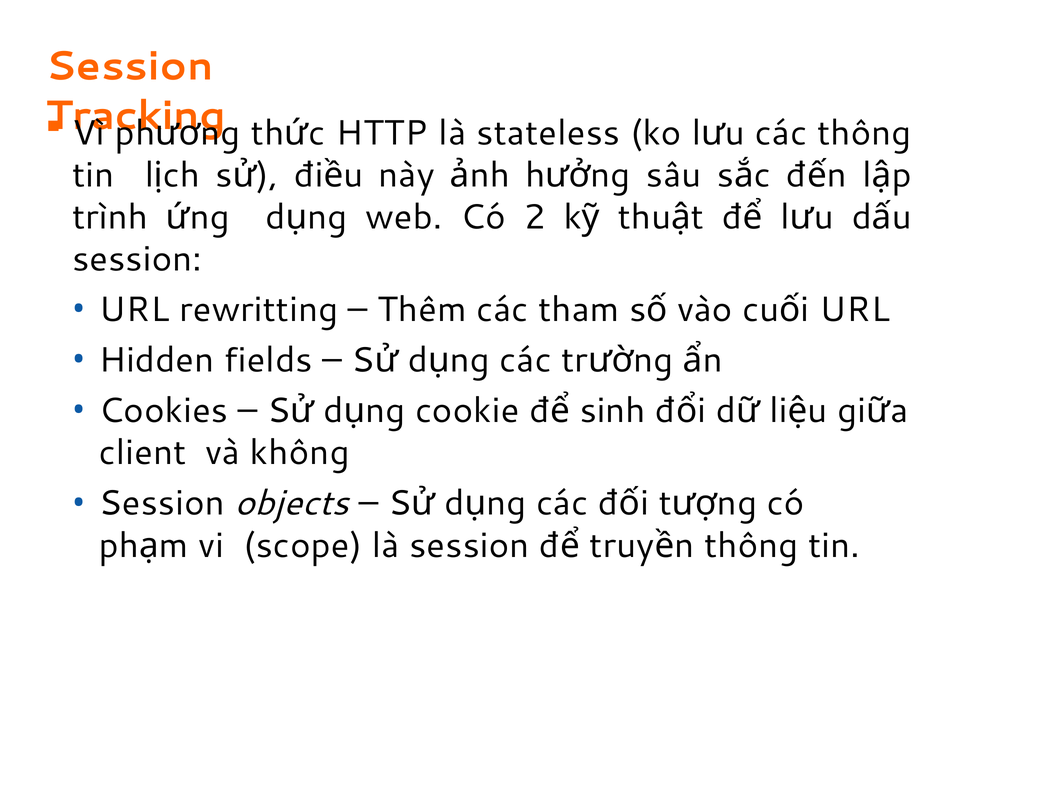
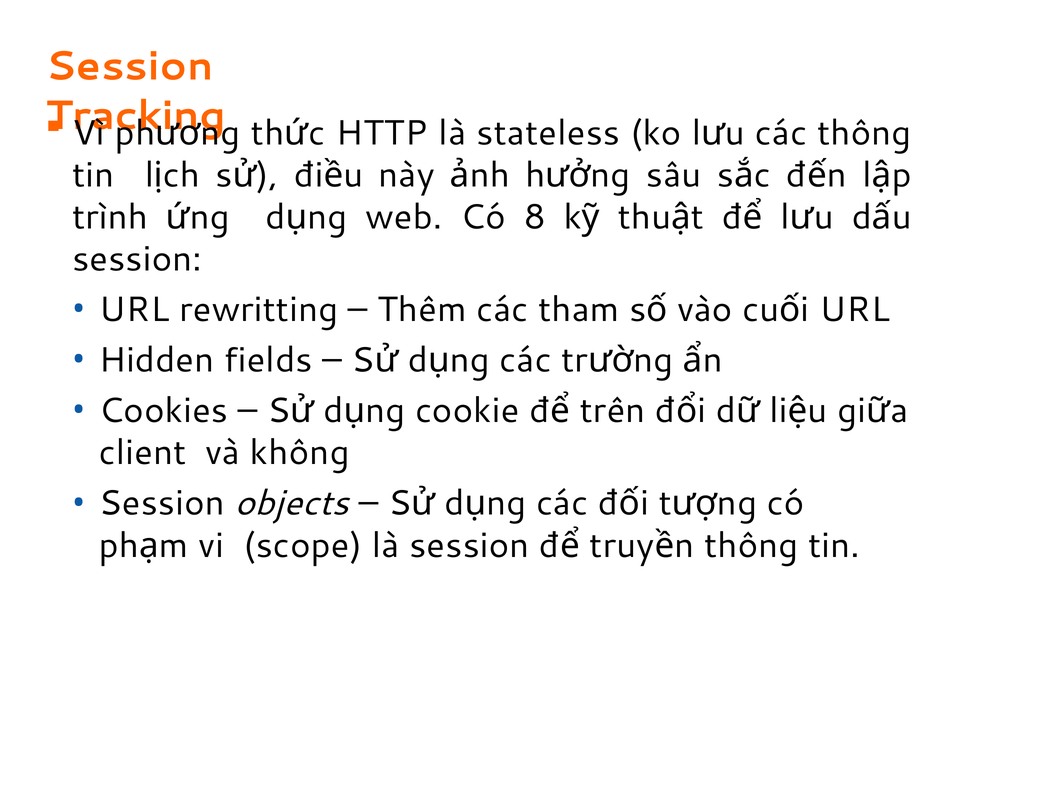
2: 2 -> 8
sinh: sinh -> trên
